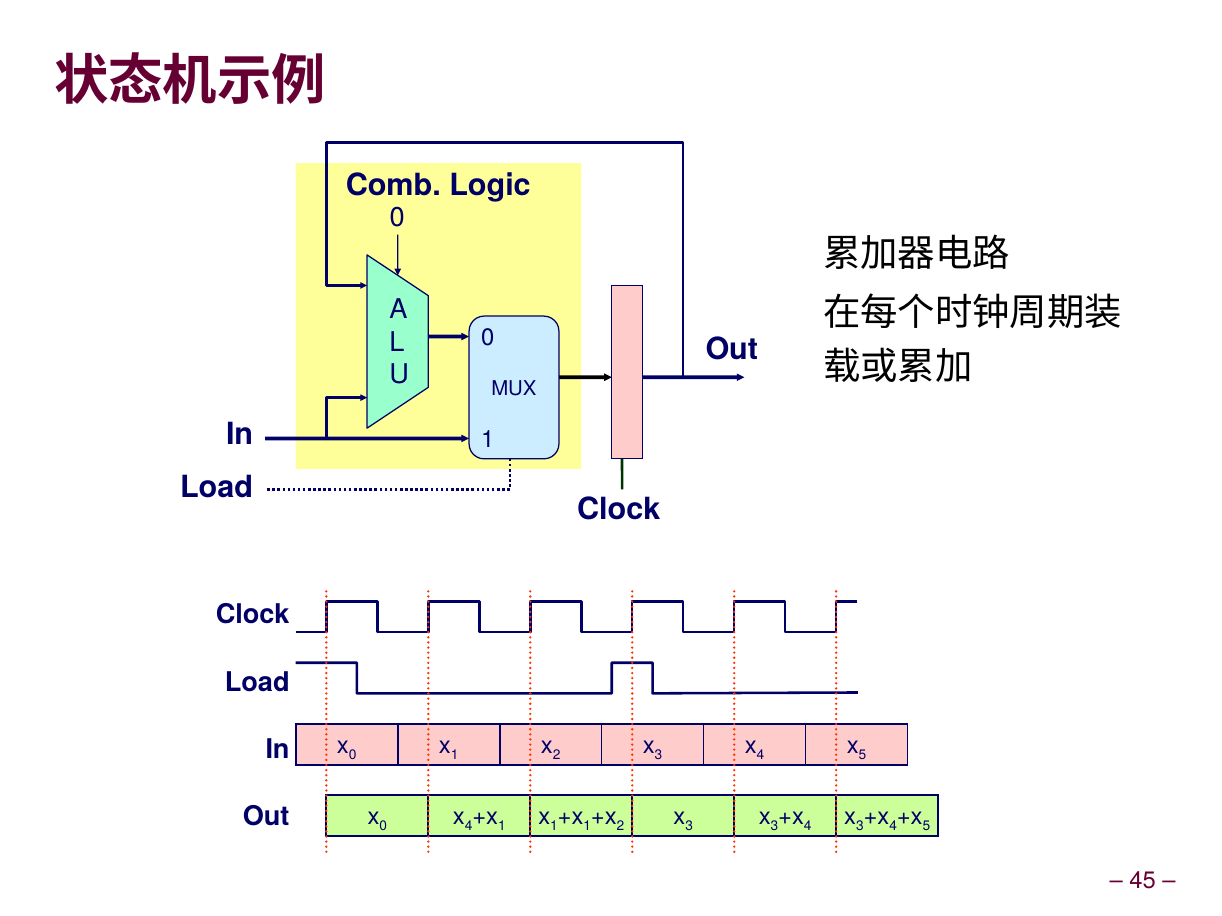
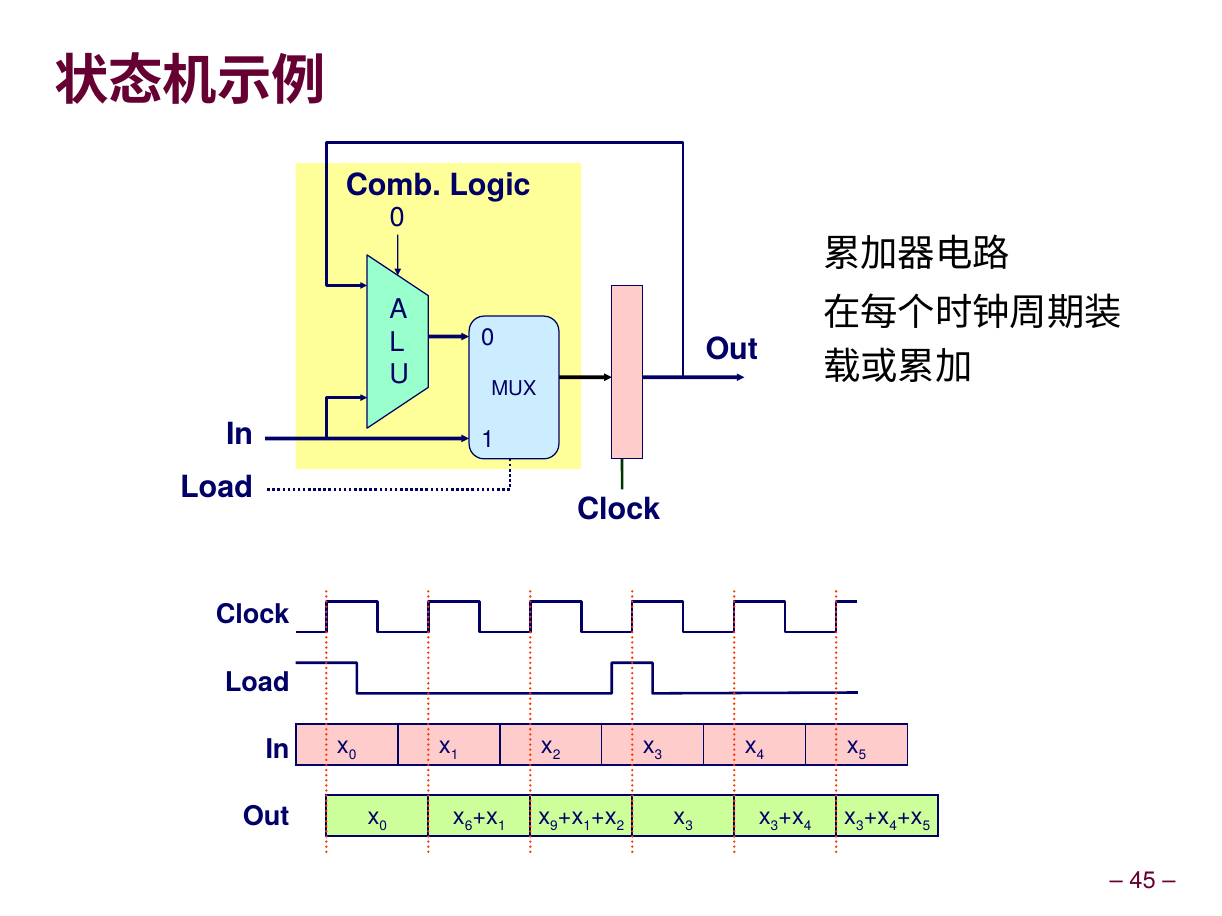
4 at (469, 826): 4 -> 6
1 at (554, 826): 1 -> 9
